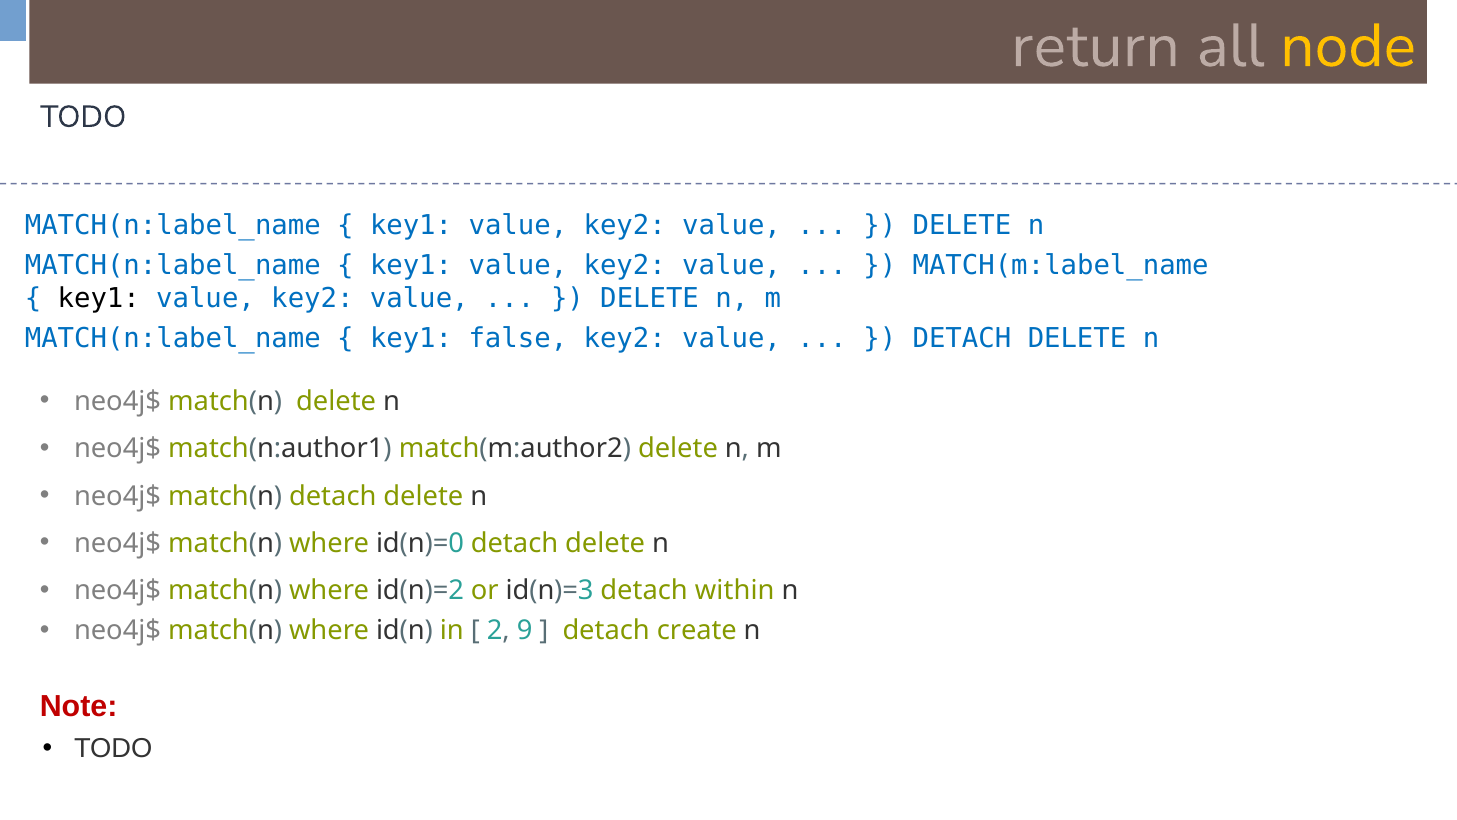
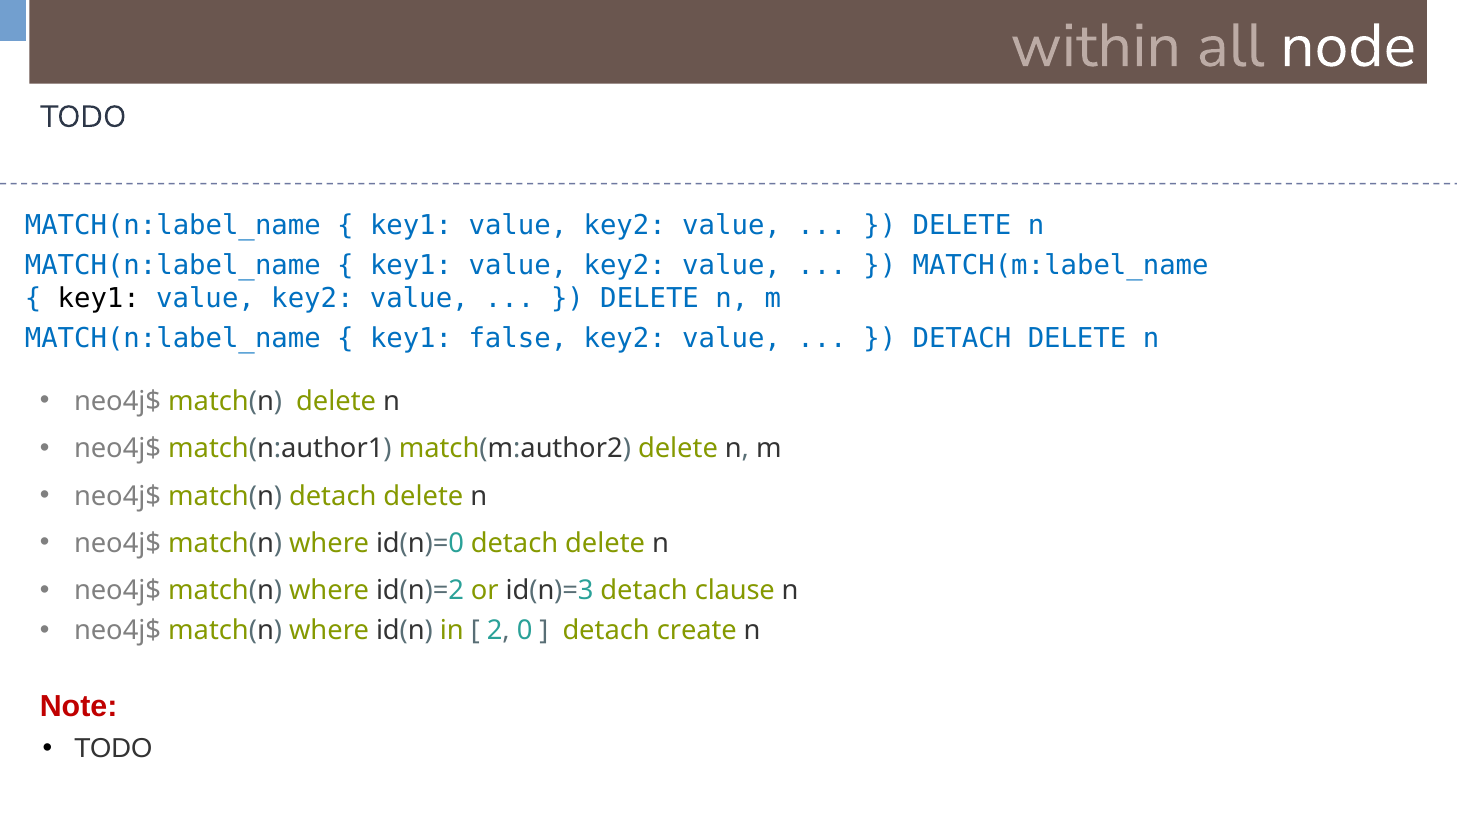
return: return -> within
node colour: yellow -> white
within: within -> clause
9: 9 -> 0
